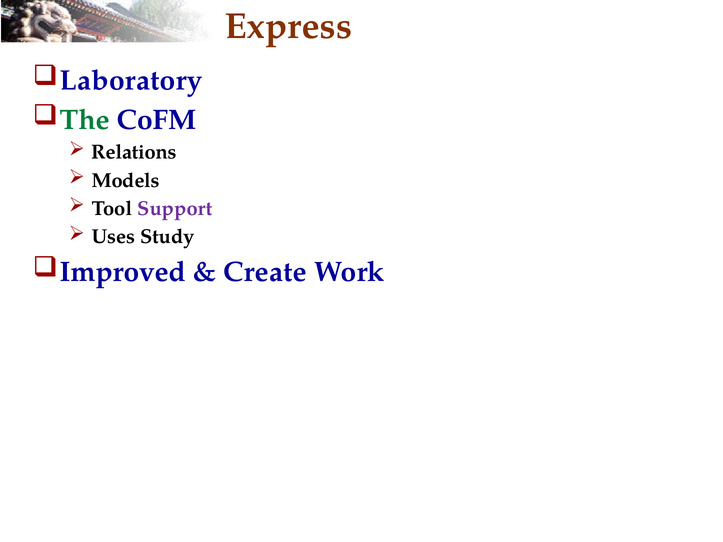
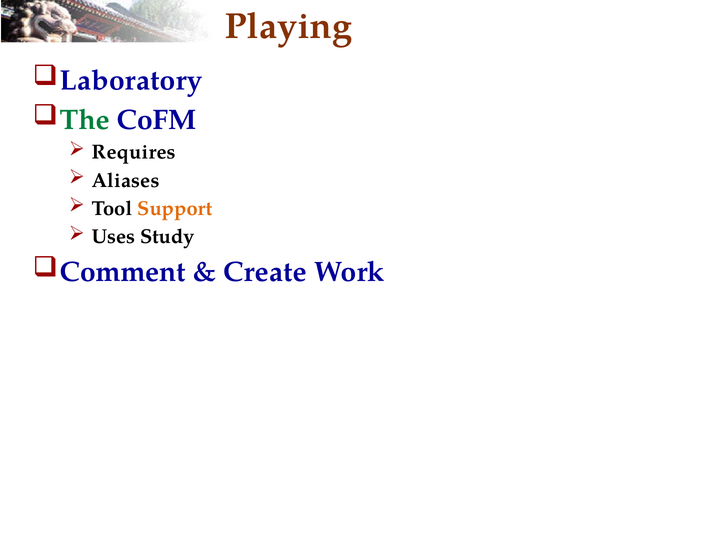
Express: Express -> Playing
Relations: Relations -> Requires
Models: Models -> Aliases
Support colour: purple -> orange
Improved: Improved -> Comment
